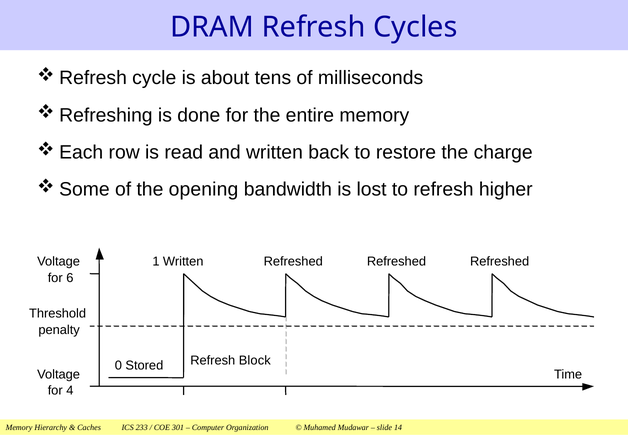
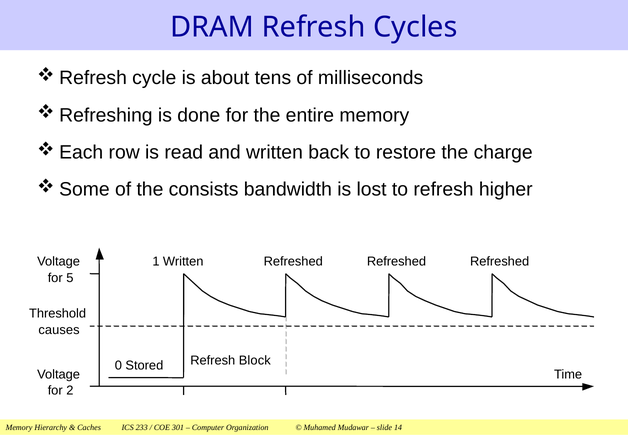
opening: opening -> consists
6: 6 -> 5
penalty: penalty -> causes
4: 4 -> 2
